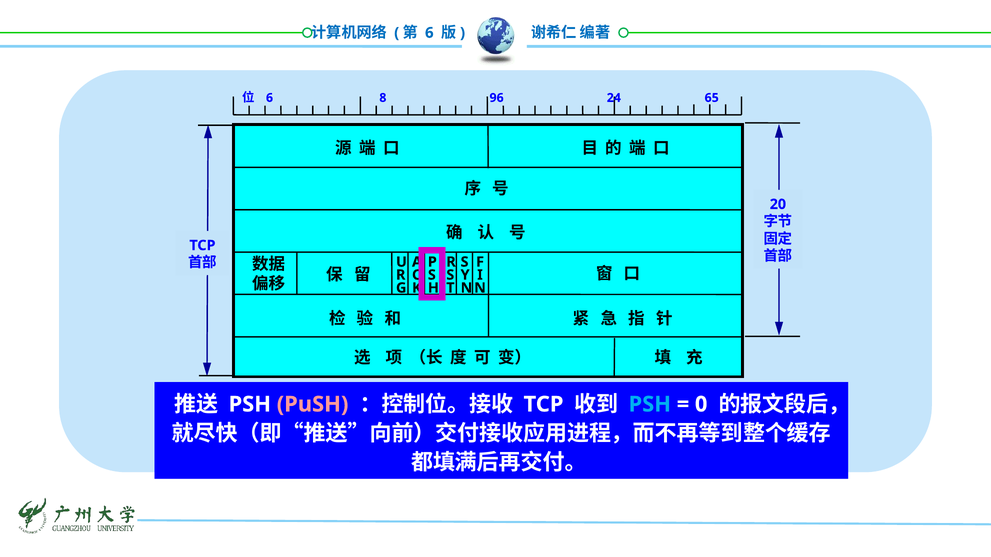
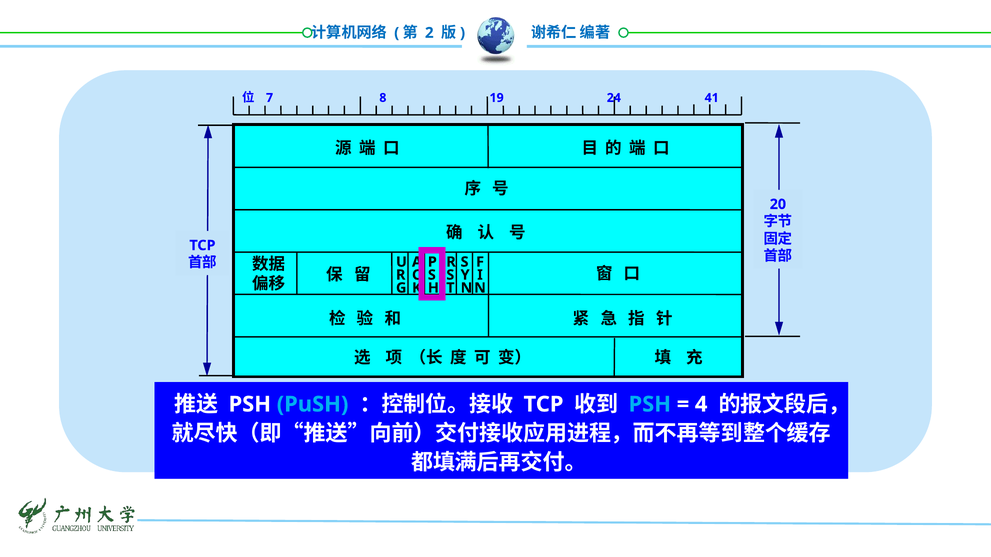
6 at (429, 33): 6 -> 2
6 at (270, 98): 6 -> 7
96: 96 -> 19
65: 65 -> 41
PuSH colour: pink -> light blue
0: 0 -> 4
